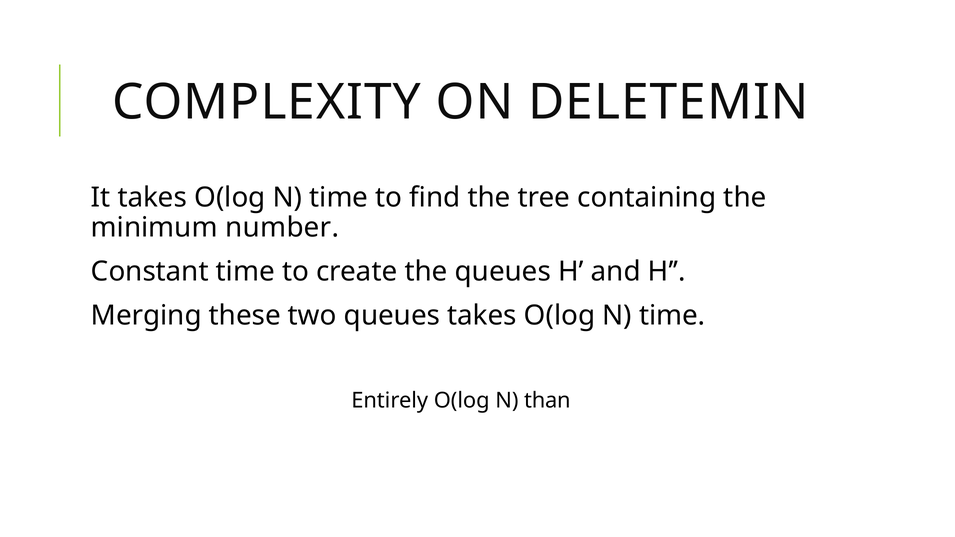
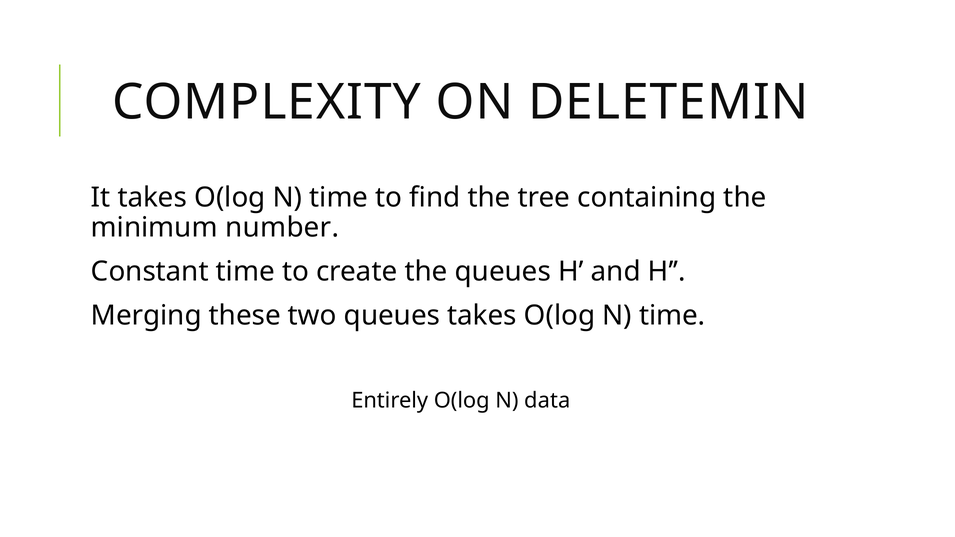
than: than -> data
